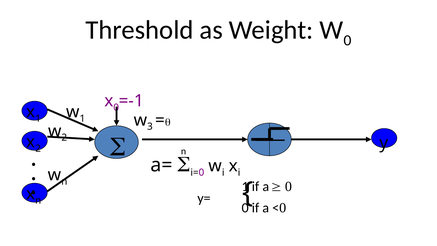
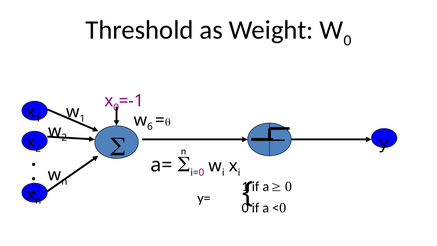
3: 3 -> 6
